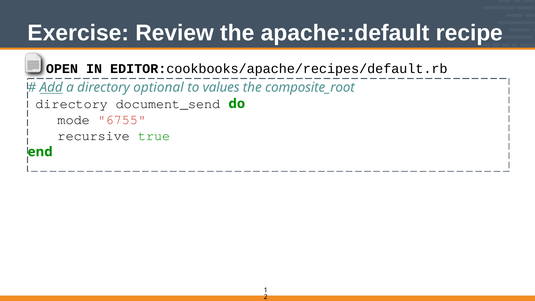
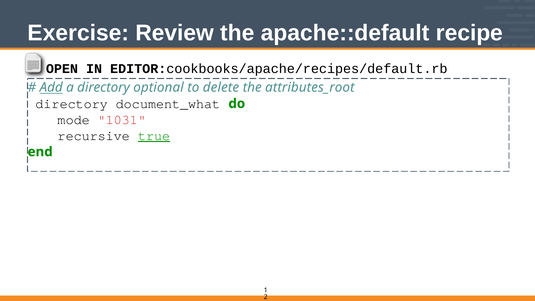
values: values -> delete
composite_root: composite_root -> attributes_root
document_send: document_send -> document_what
6755: 6755 -> 1031
true underline: none -> present
